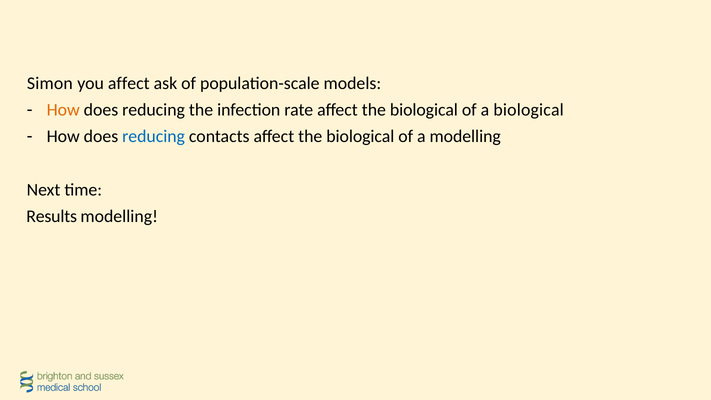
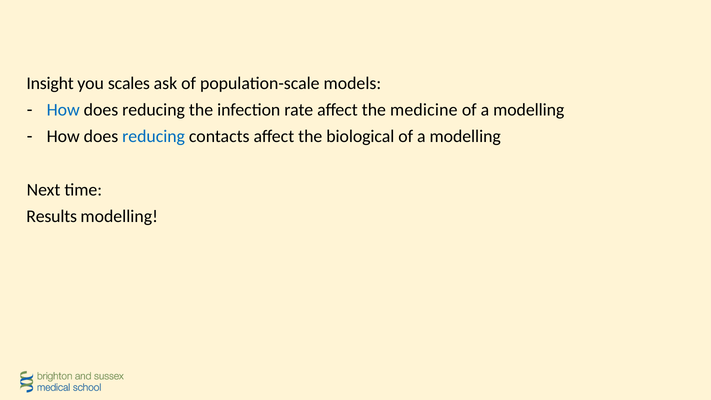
Simon: Simon -> Insight
you affect: affect -> scales
How at (63, 110) colour: orange -> blue
rate affect the biological: biological -> medicine
biological at (529, 110): biological -> modelling
